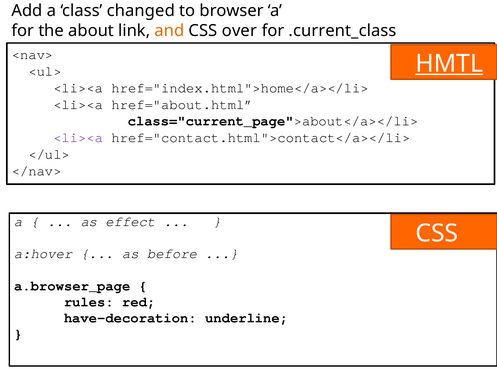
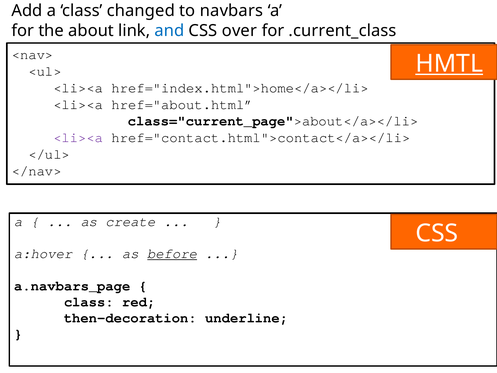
browser: browser -> navbars
and colour: orange -> blue
effect: effect -> create
before underline: none -> present
a.browser_page: a.browser_page -> a.navbars_page
rules at (89, 302): rules -> class
have-decoration: have-decoration -> then-decoration
